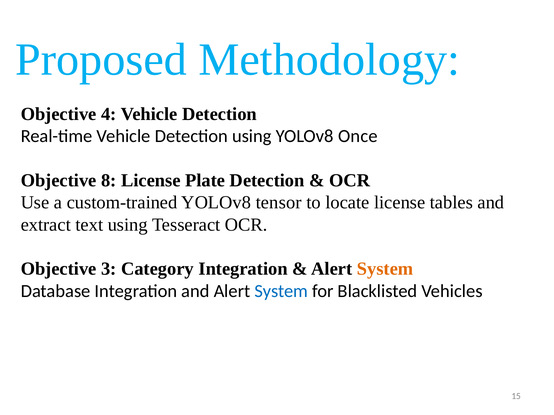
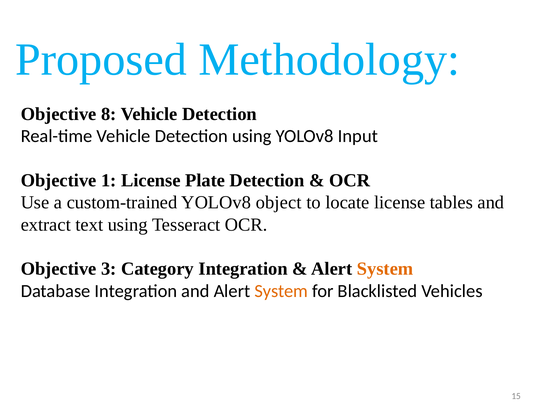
4: 4 -> 8
Once: Once -> Input
8: 8 -> 1
tensor: tensor -> object
System at (281, 291) colour: blue -> orange
